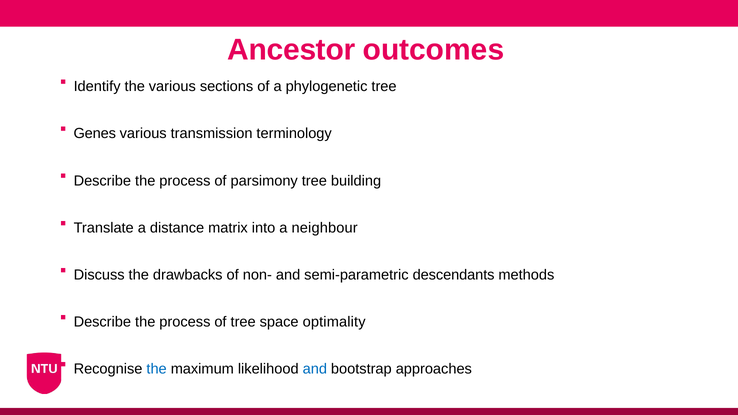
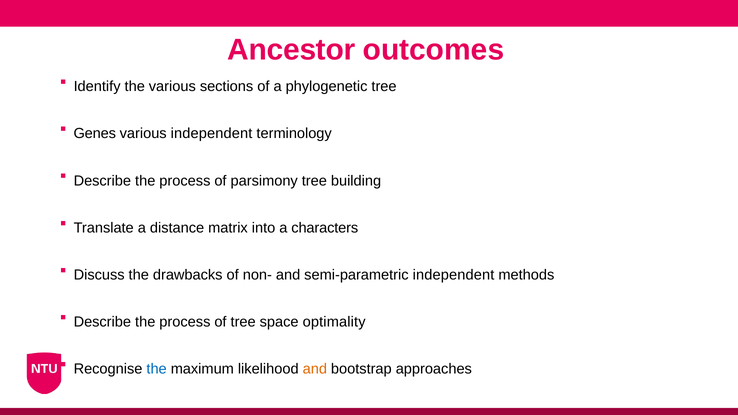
various transmission: transmission -> independent
neighbour: neighbour -> characters
semi-parametric descendants: descendants -> independent
and at (315, 369) colour: blue -> orange
